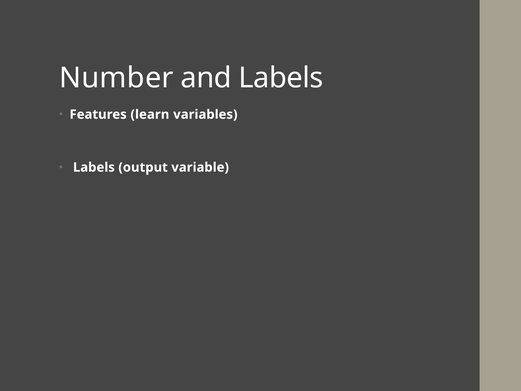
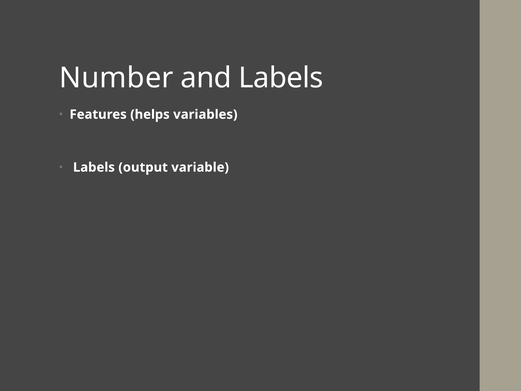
learn: learn -> helps
